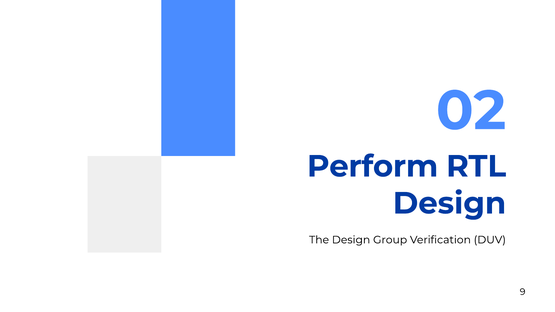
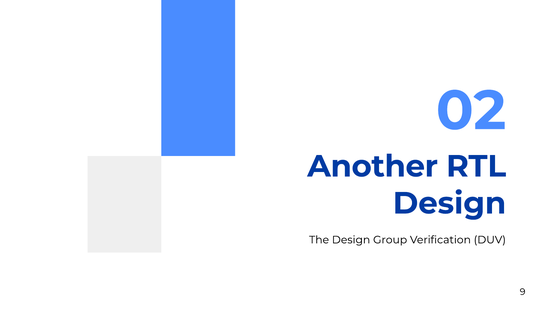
Perform: Perform -> Another
